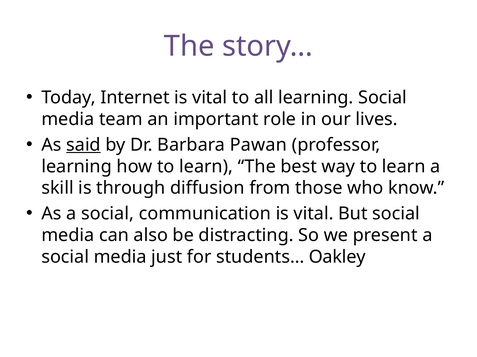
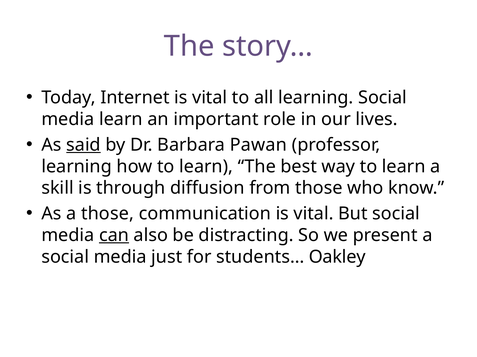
media team: team -> learn
As a social: social -> those
can underline: none -> present
